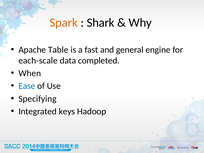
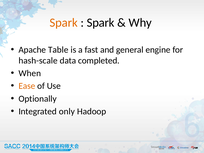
Shark at (101, 23): Shark -> Spark
each-scale: each-scale -> hash-scale
Ease colour: blue -> orange
Specifying: Specifying -> Optionally
keys: keys -> only
